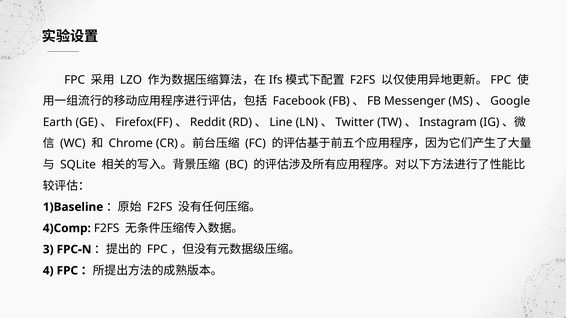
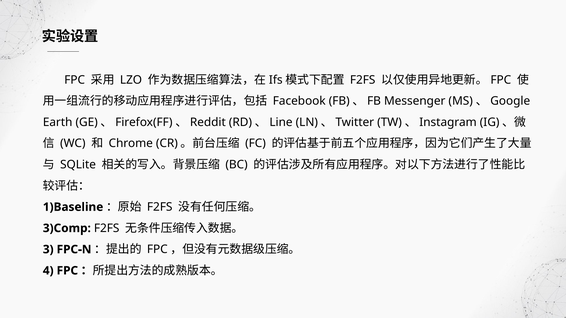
4)Comp: 4)Comp -> 3)Comp
